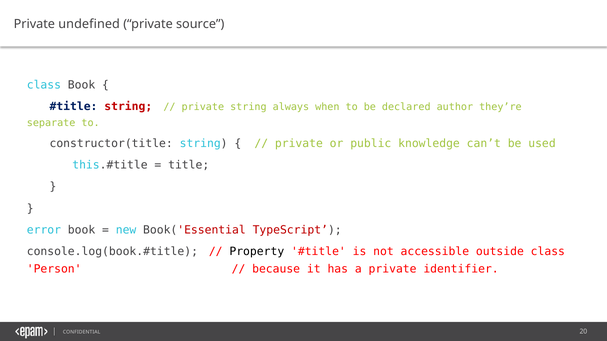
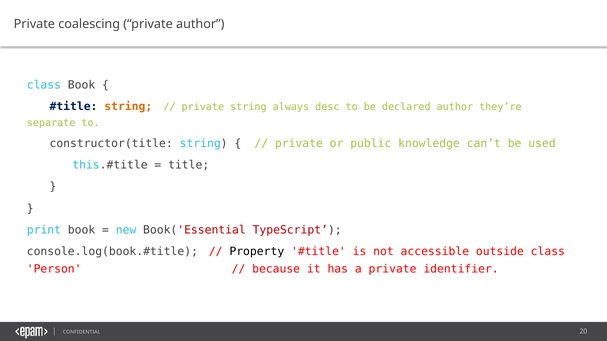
undefined: undefined -> coalescing
private source: source -> author
string at (128, 107) colour: red -> orange
when: when -> desc
error: error -> print
